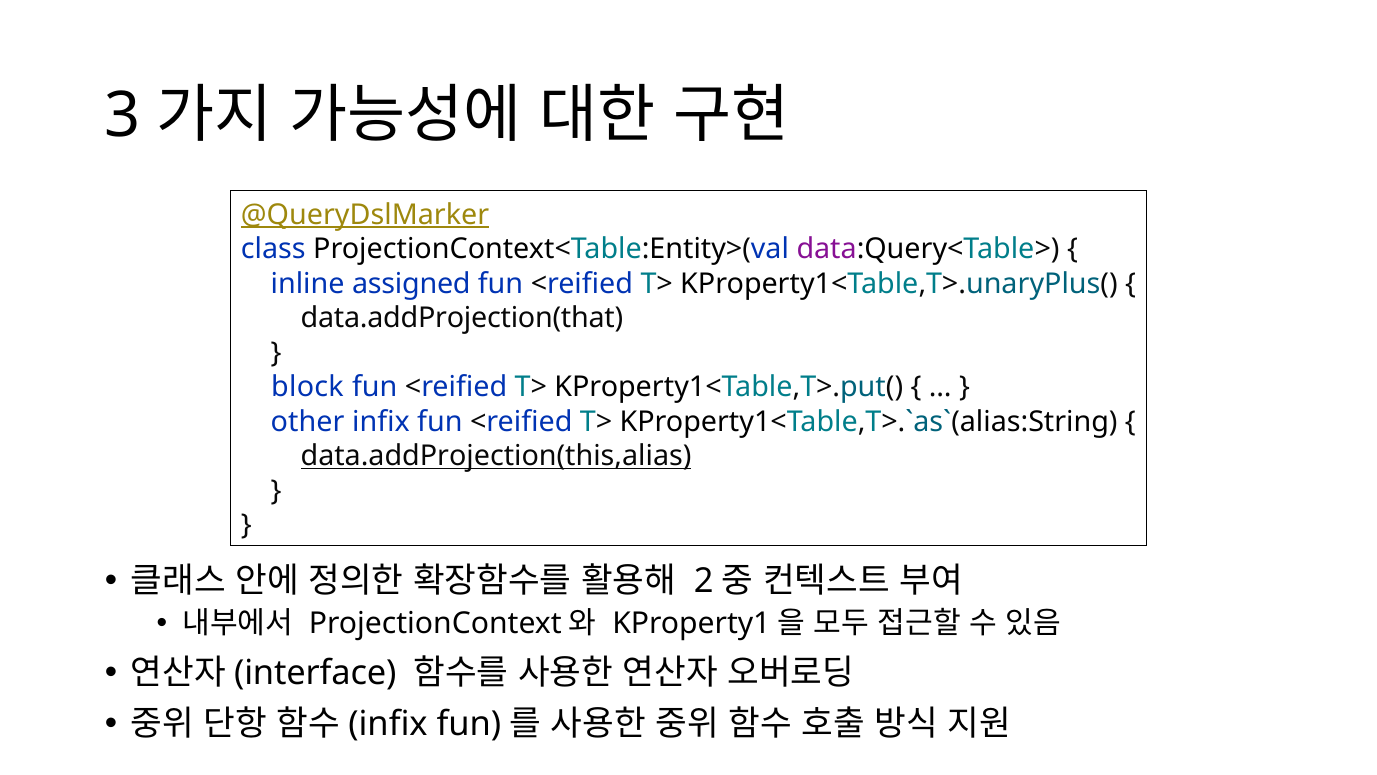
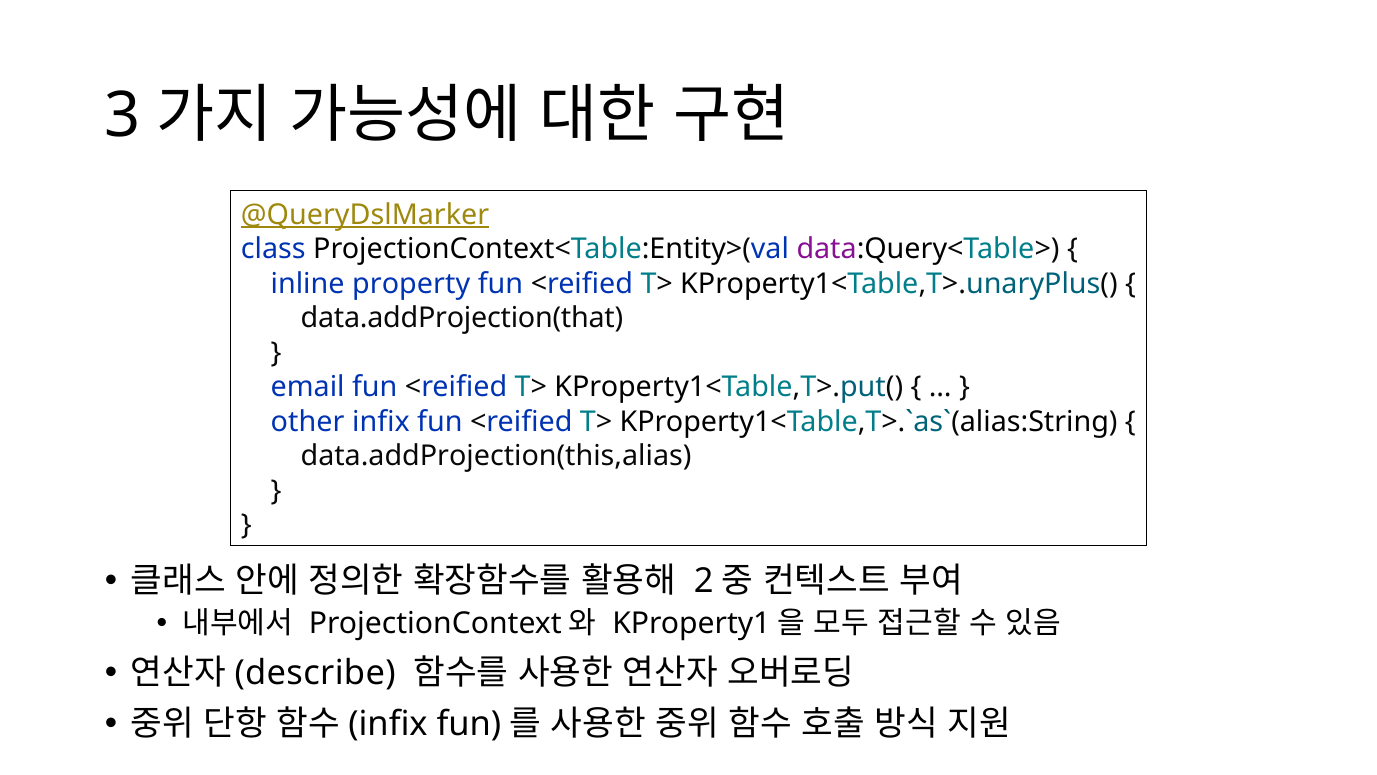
assigned: assigned -> property
block: block -> email
data.addProjection(this,alias underline: present -> none
interface: interface -> describe
